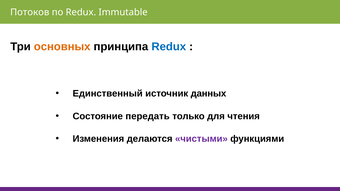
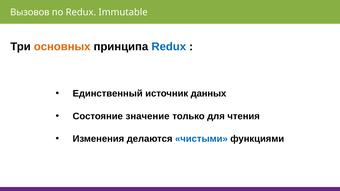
Потоков: Потоков -> Вызовов
передать: передать -> значение
чистыми colour: purple -> blue
